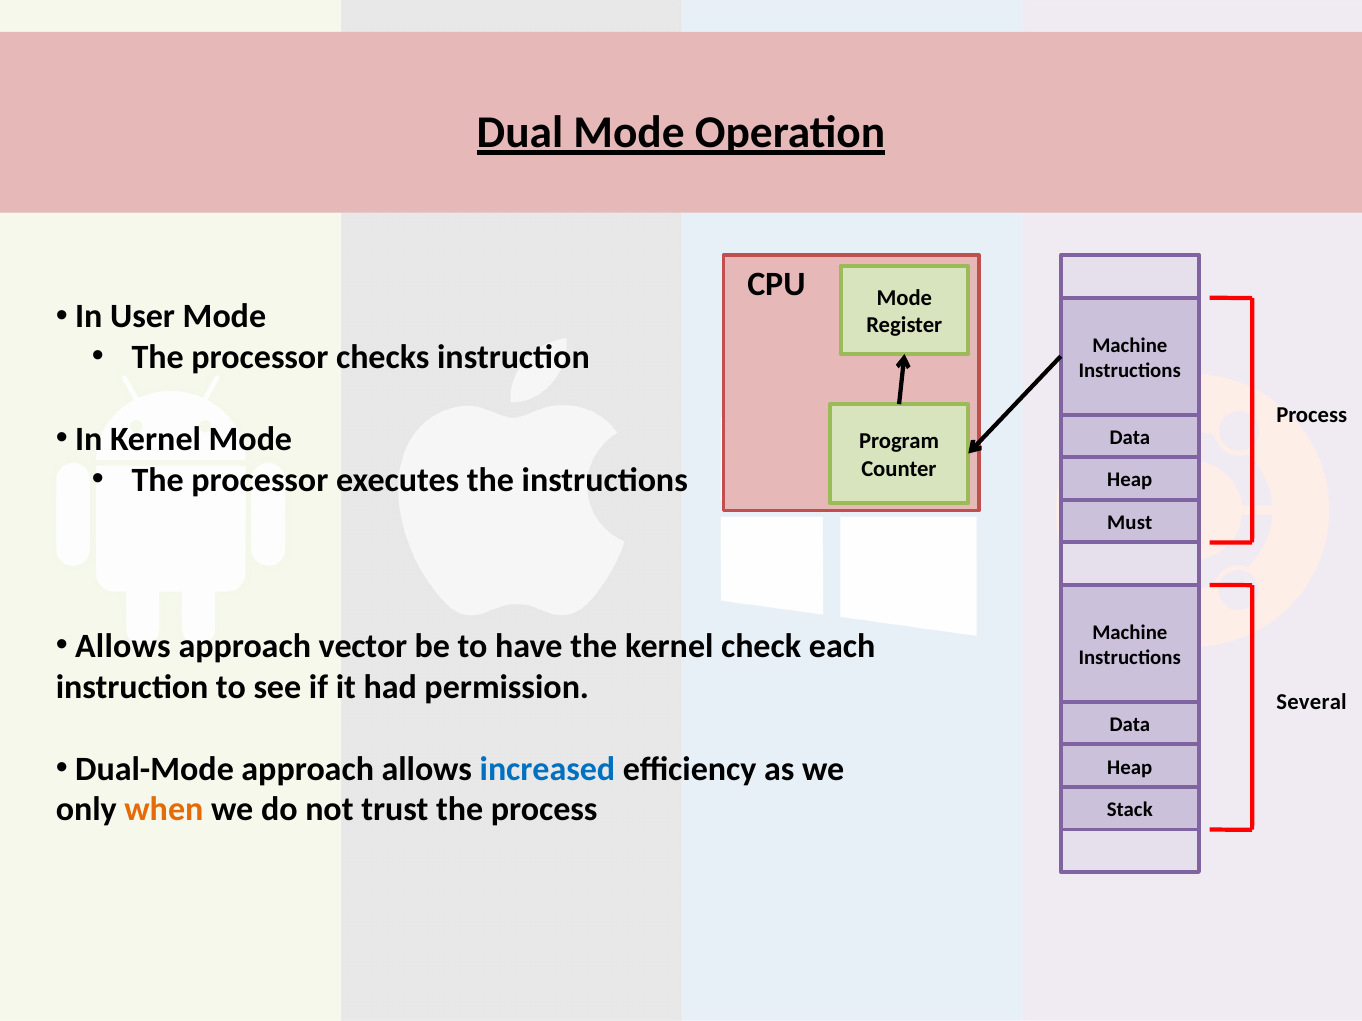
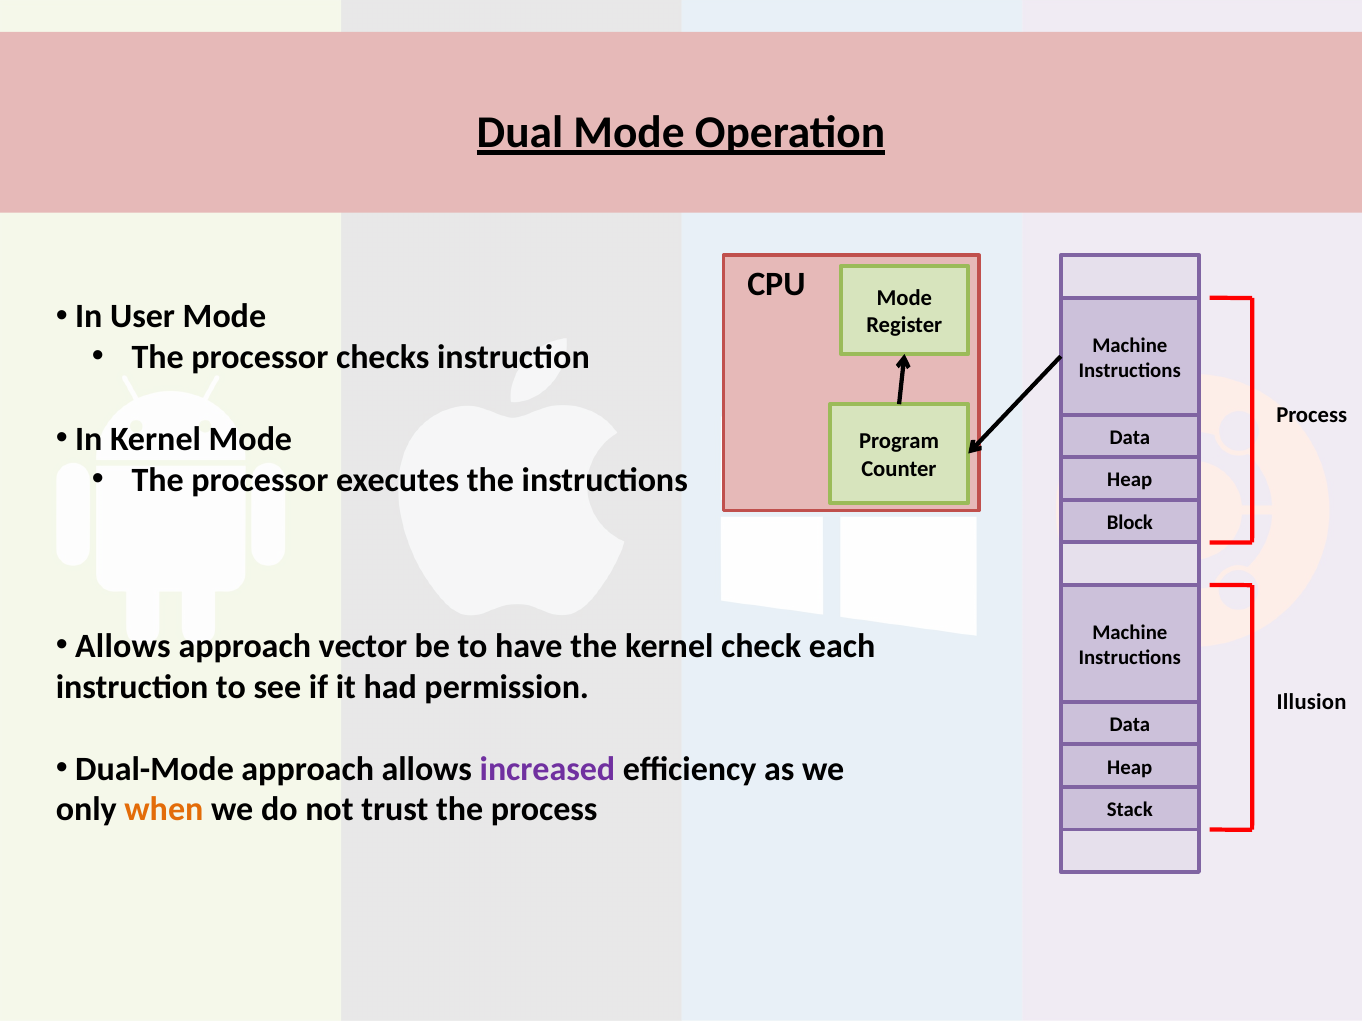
Must: Must -> Block
Several: Several -> Illusion
increased colour: blue -> purple
